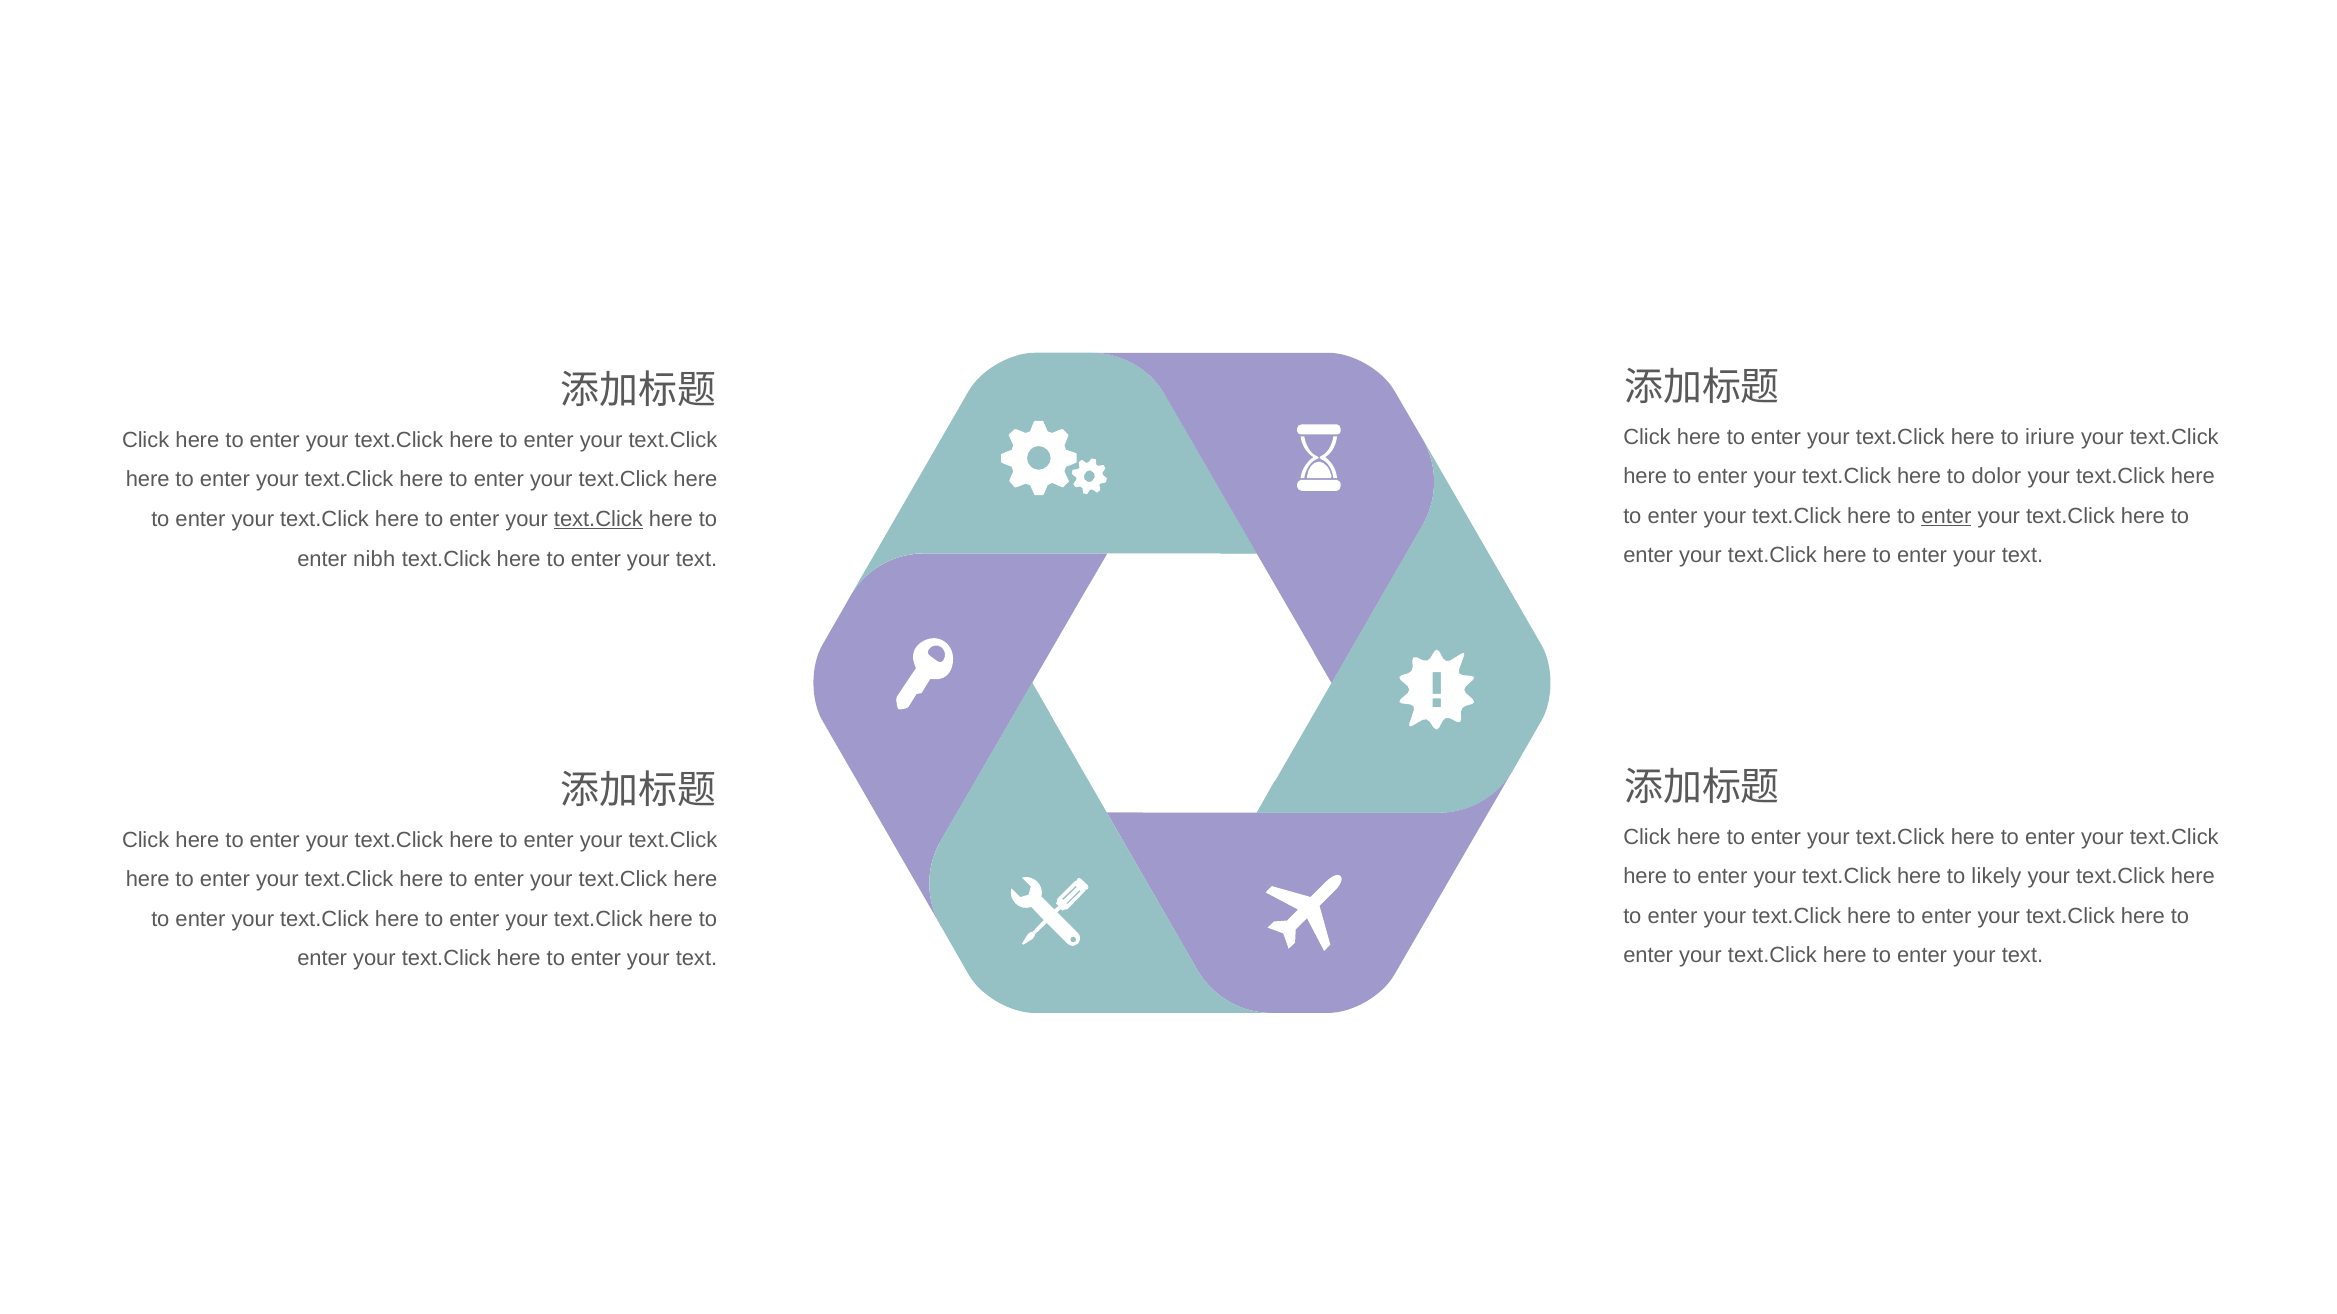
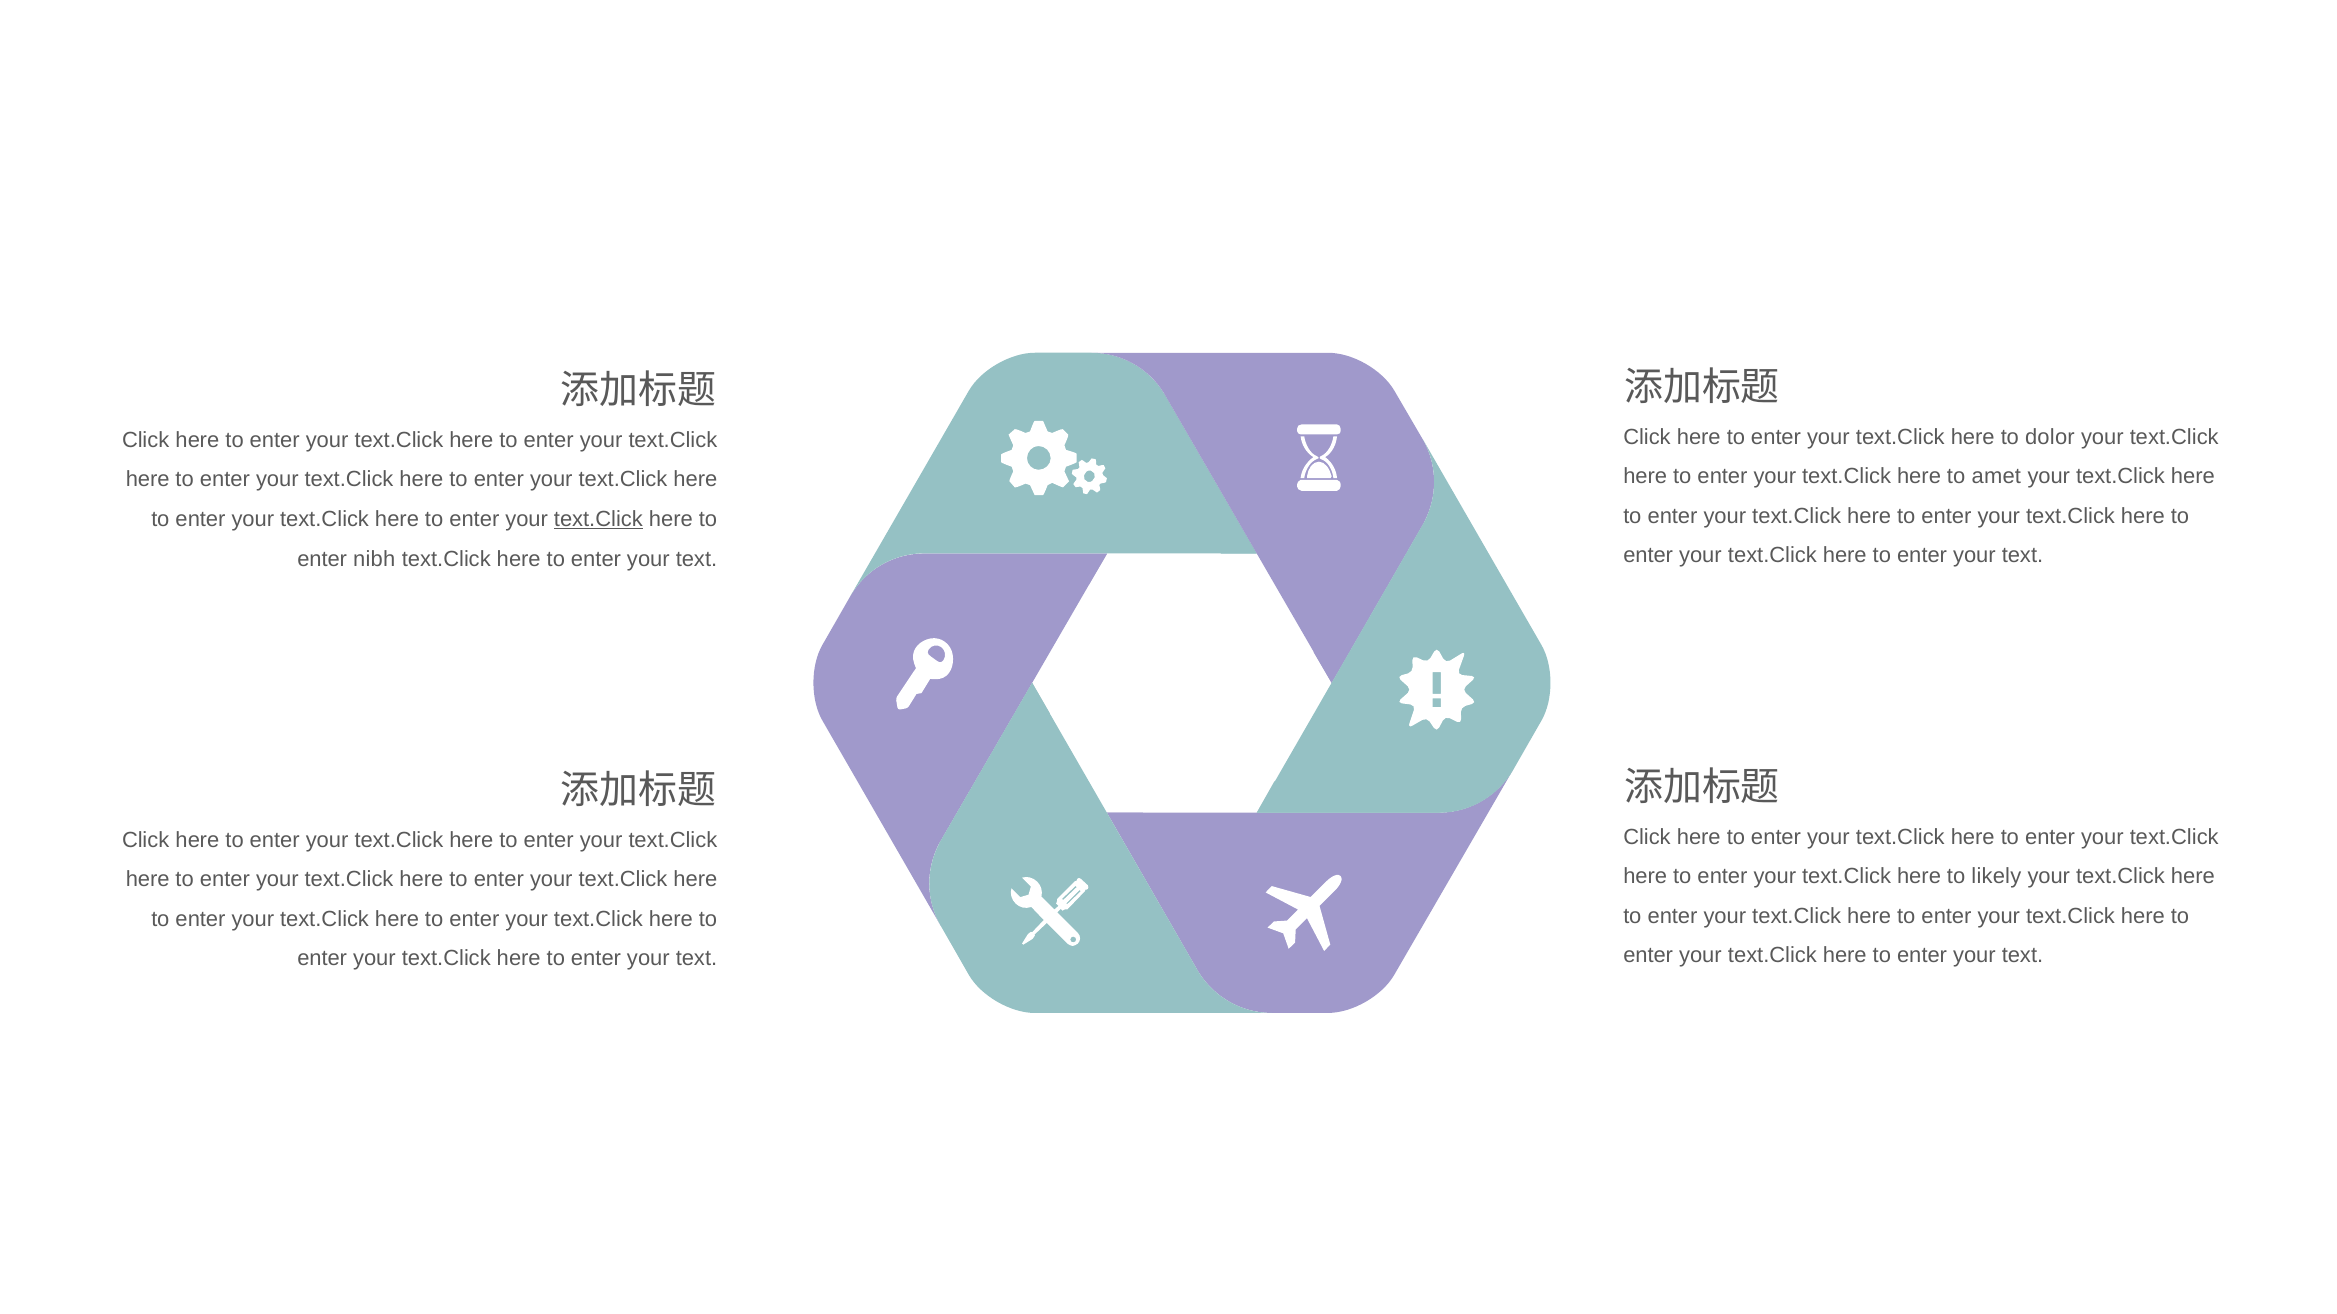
iriure: iriure -> dolor
dolor: dolor -> amet
enter at (1946, 516) underline: present -> none
